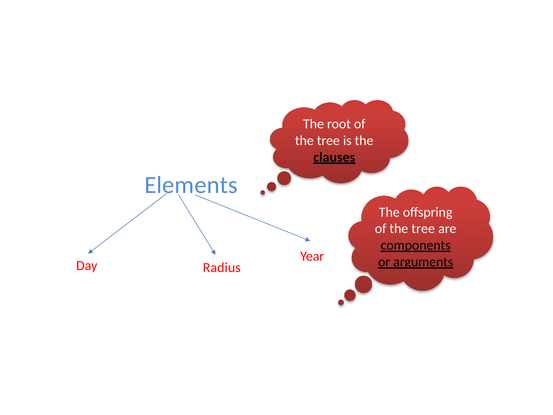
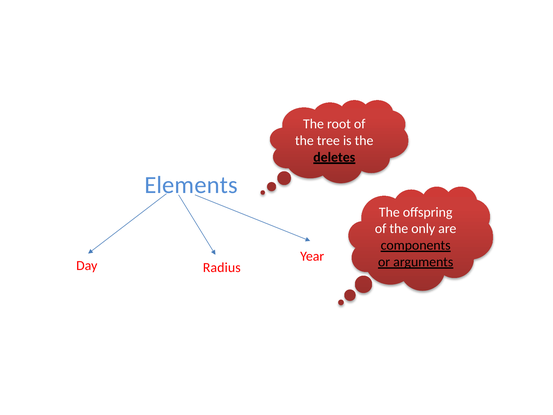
clauses: clauses -> deletes
tree at (423, 229): tree -> only
